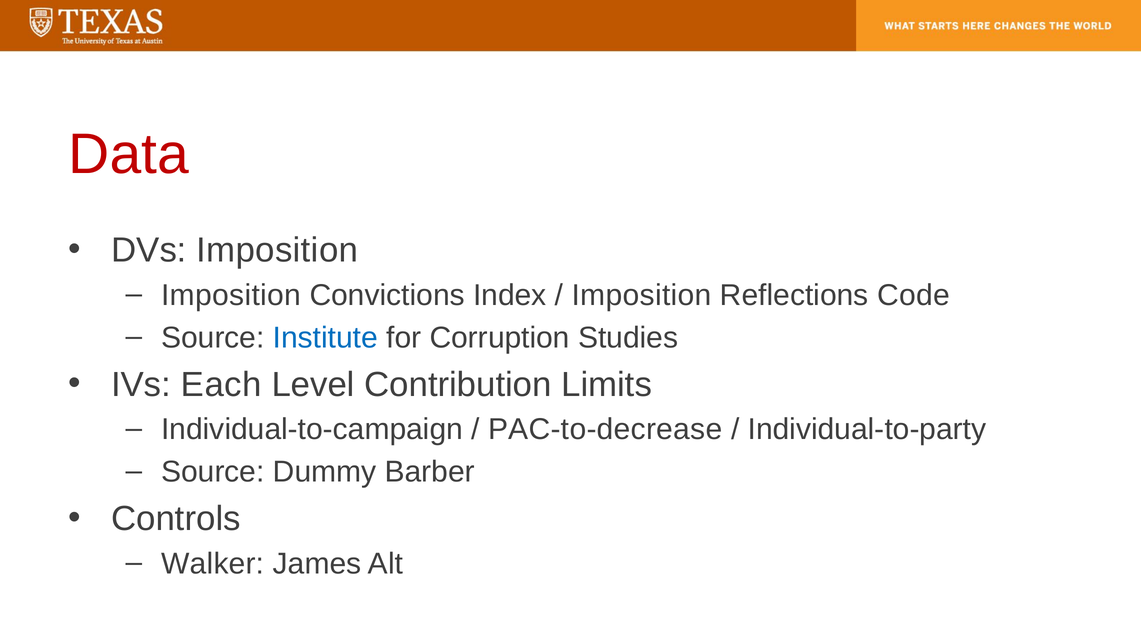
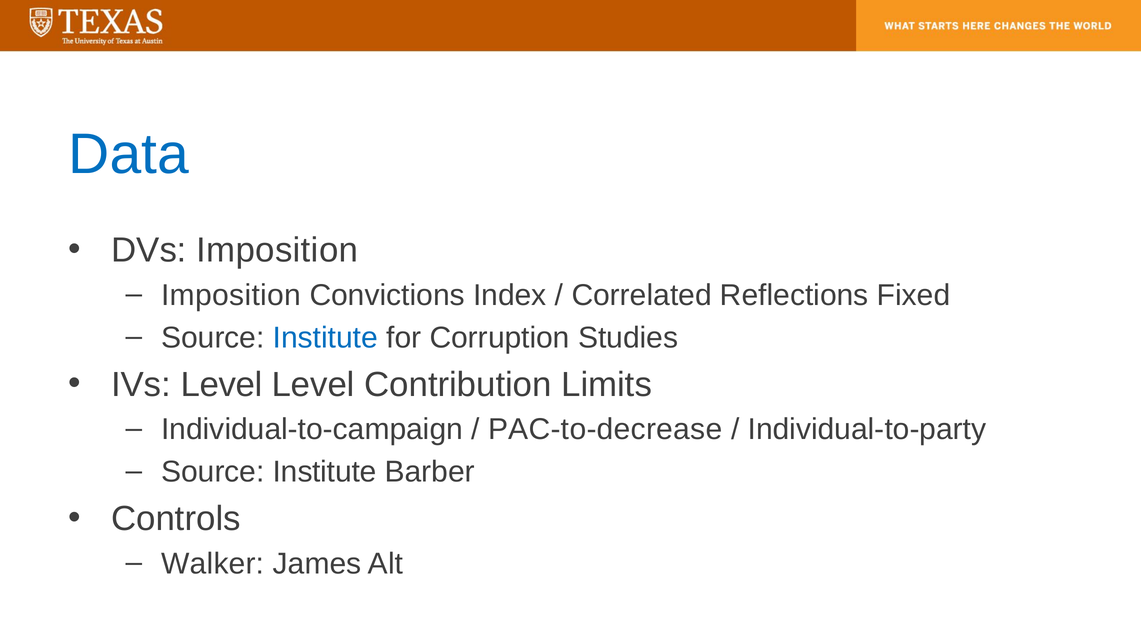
Data colour: red -> blue
Imposition at (641, 295): Imposition -> Correlated
Code: Code -> Fixed
IVs Each: Each -> Level
Dummy at (325, 472): Dummy -> Institute
